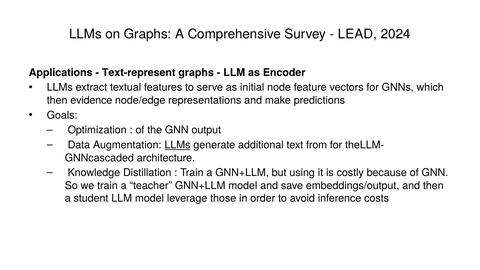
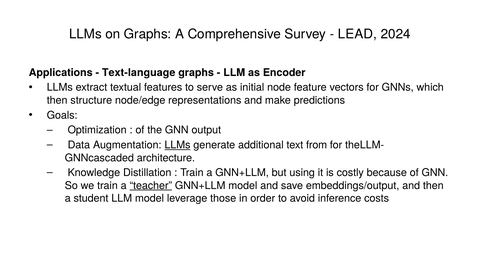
Text-represent: Text-represent -> Text-language
evidence: evidence -> structure
teacher underline: none -> present
